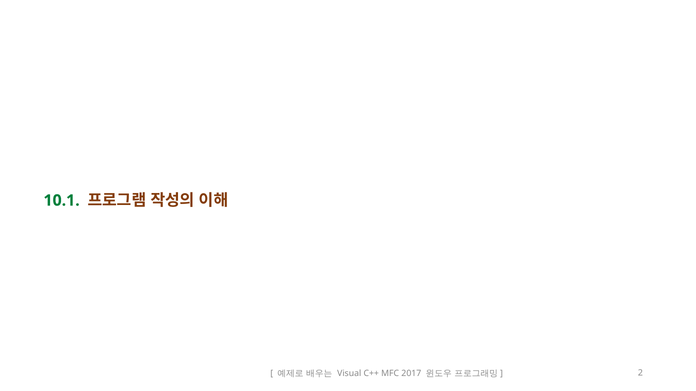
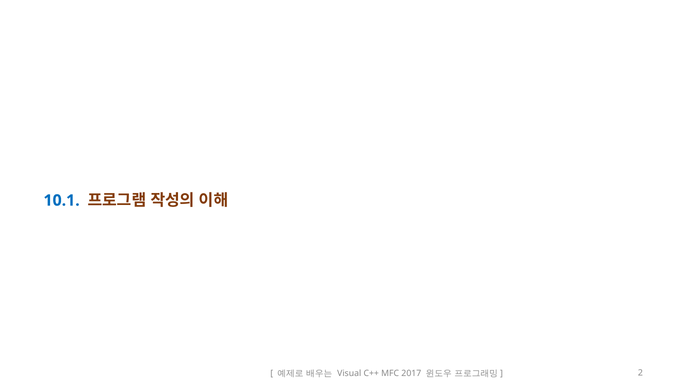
10.1 colour: green -> blue
